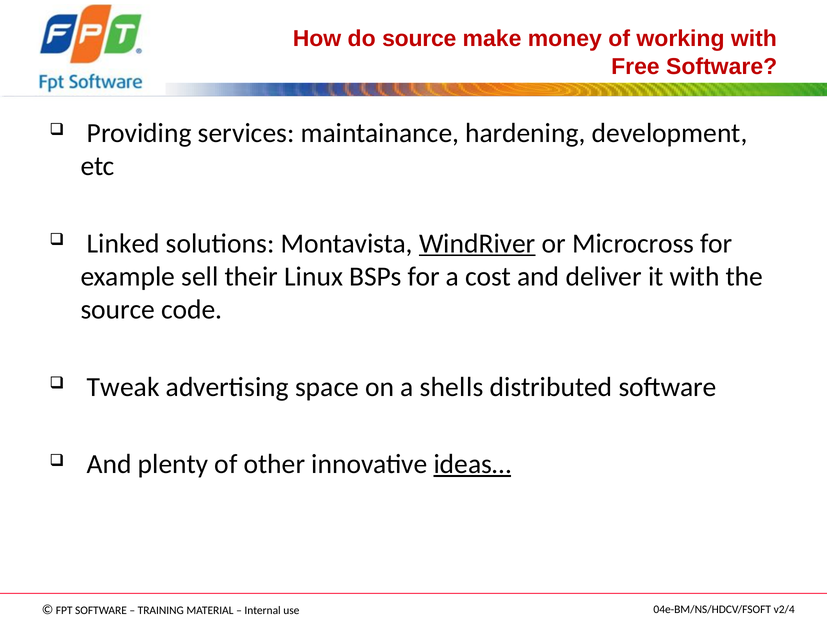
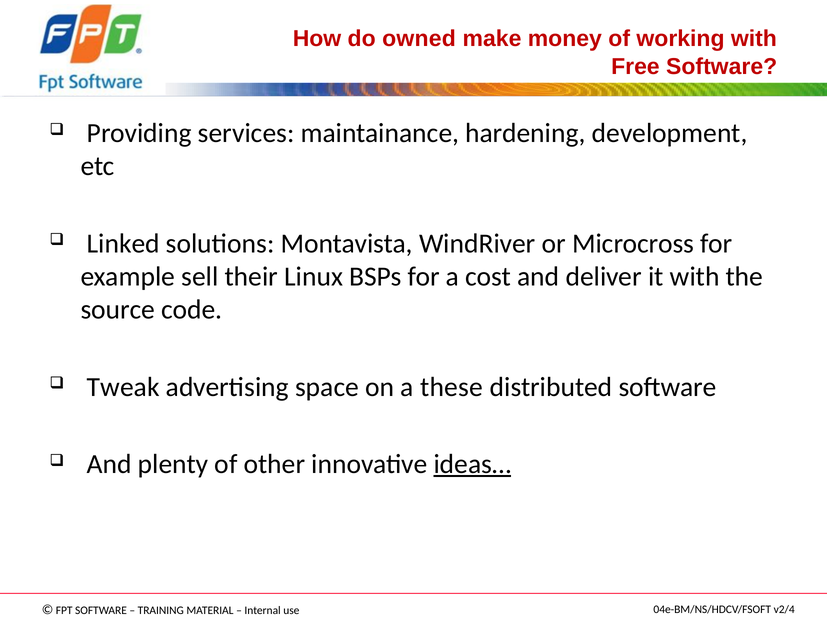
do source: source -> owned
WindRiver underline: present -> none
shells: shells -> these
